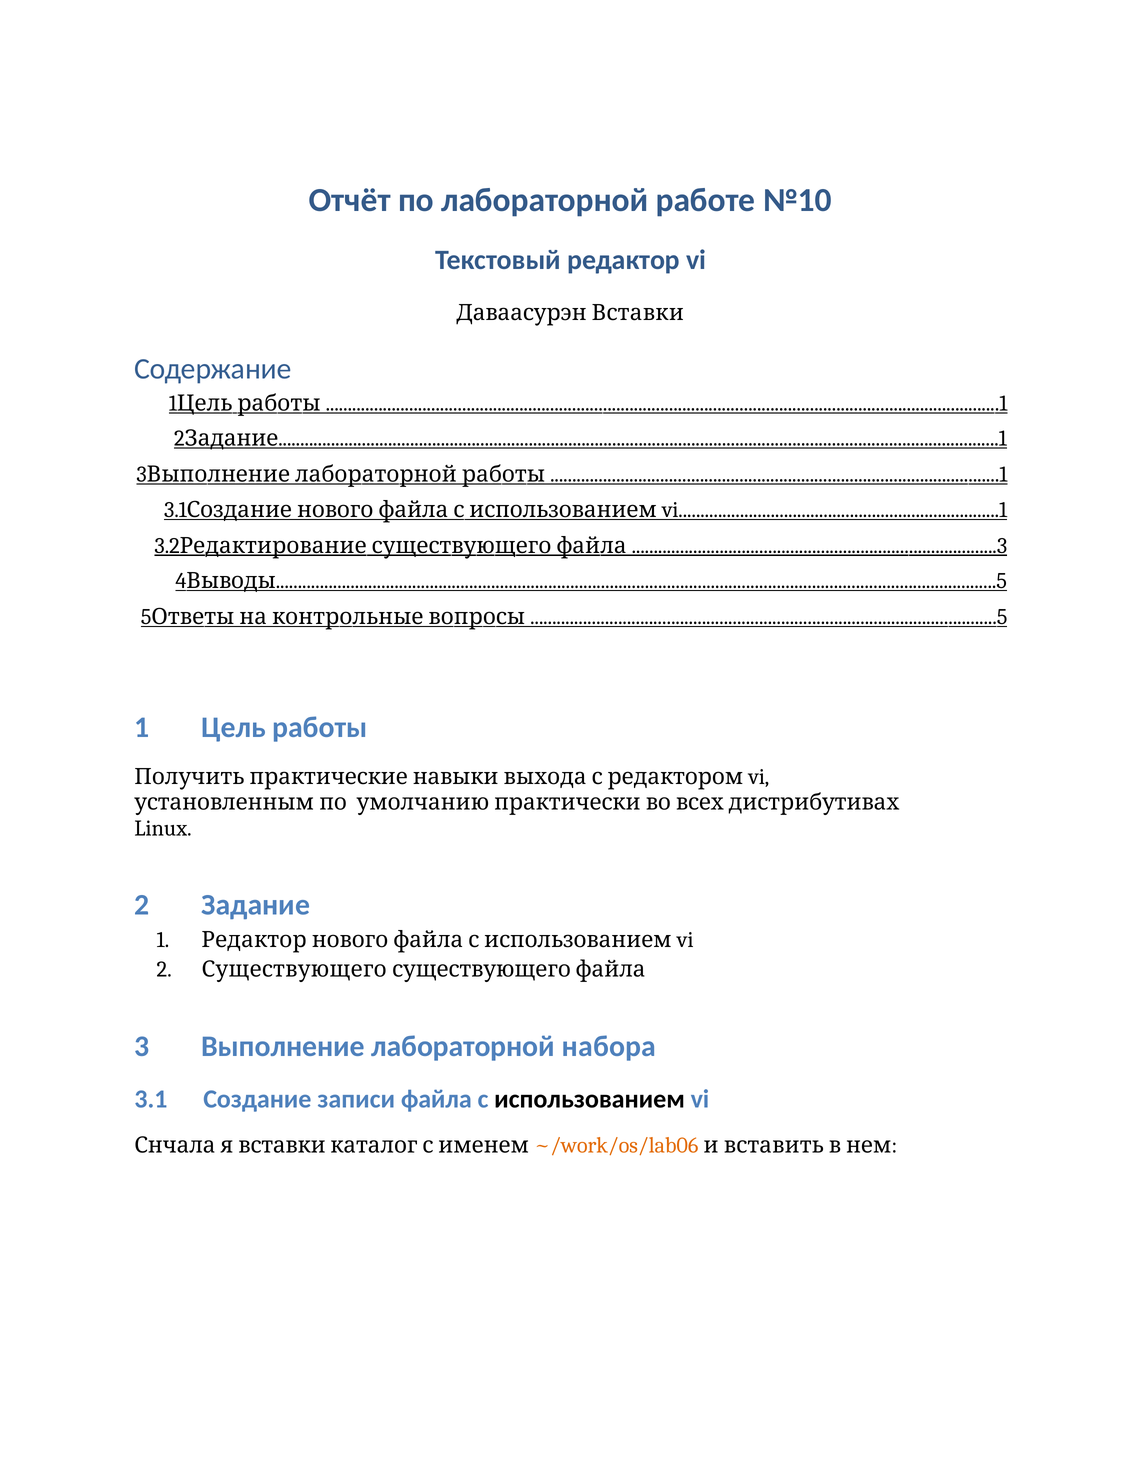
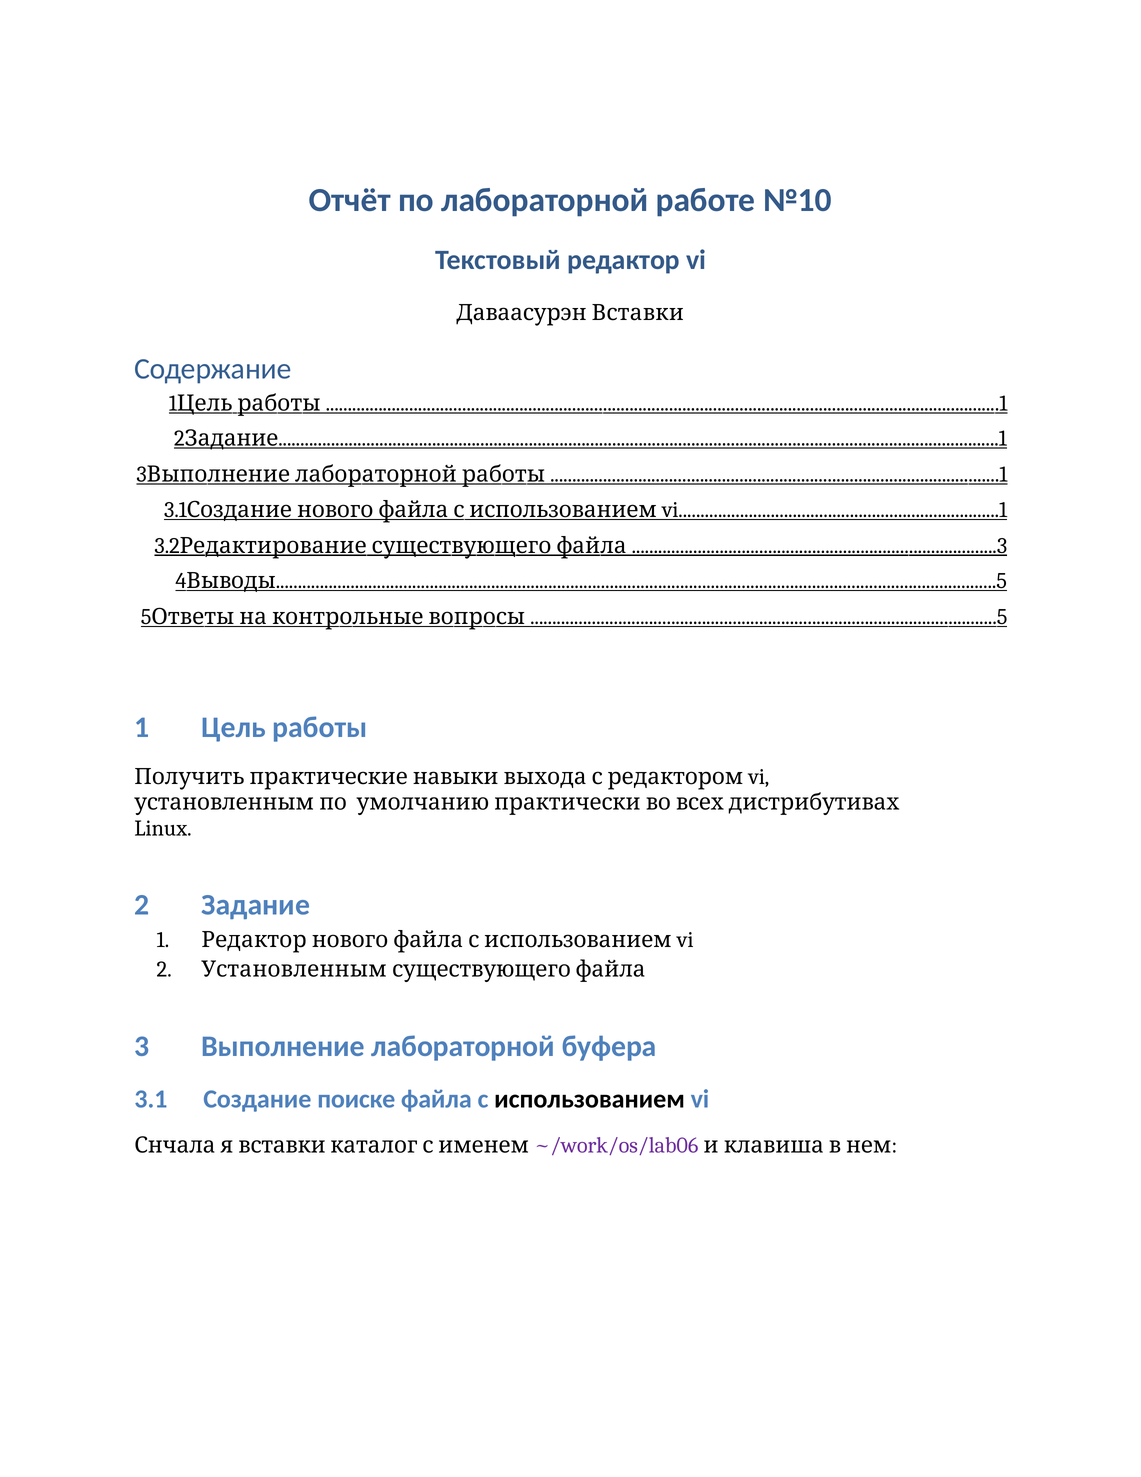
2 Существующего: Существующего -> Установленным
набора: набора -> буфера
записи: записи -> поиске
~/work/os/lab06 colour: orange -> purple
вставить: вставить -> клавиша
